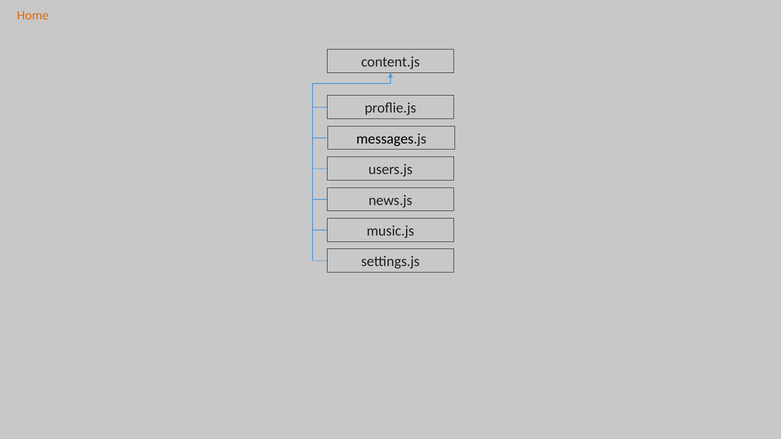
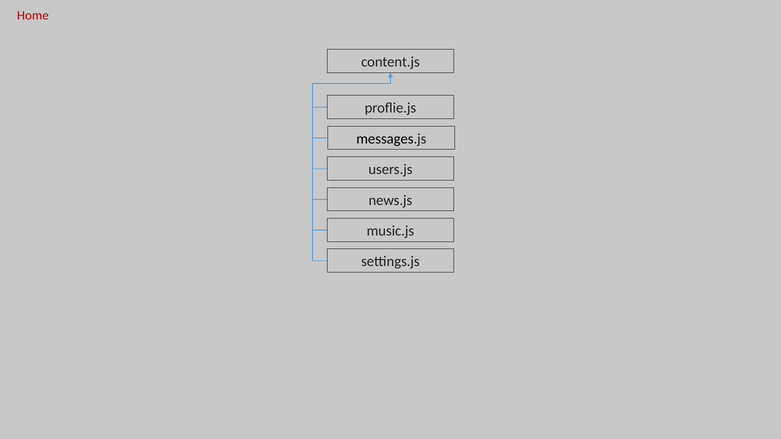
Home colour: orange -> red
